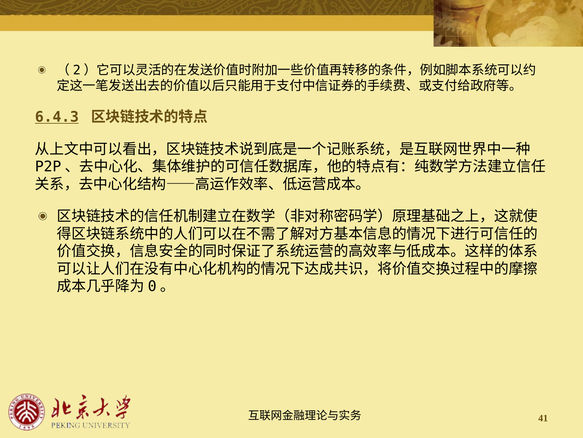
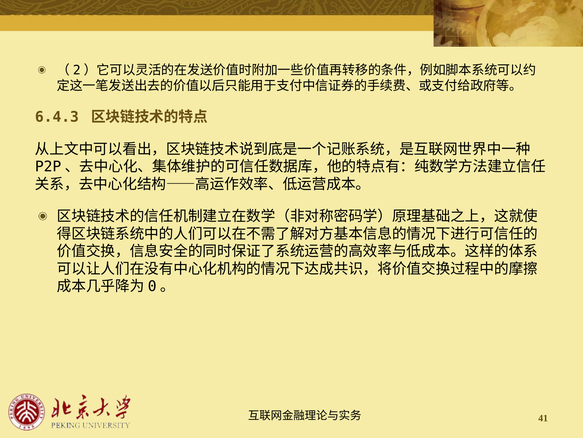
6.4.3 underline: present -> none
